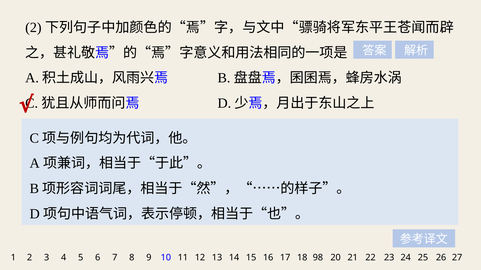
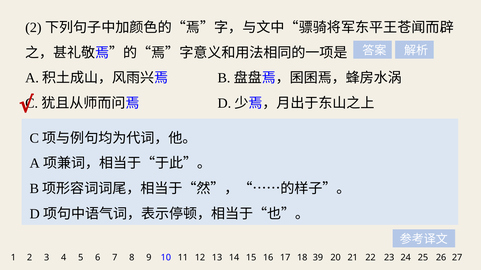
98: 98 -> 39
